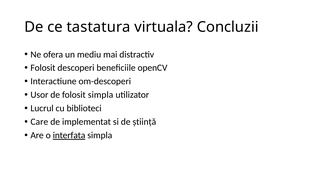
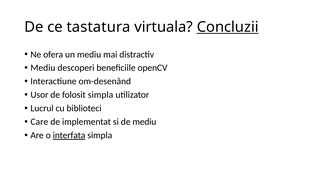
Concluzii underline: none -> present
Folosit at (43, 68): Folosit -> Mediu
om-descoperi: om-descoperi -> om-desenând
de știință: știință -> mediu
